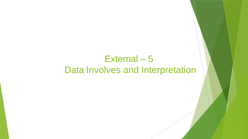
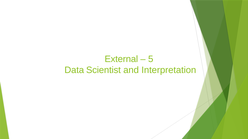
Involves: Involves -> Scientist
